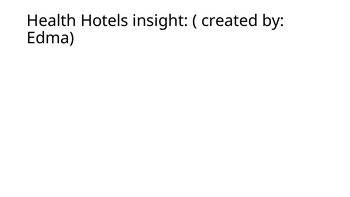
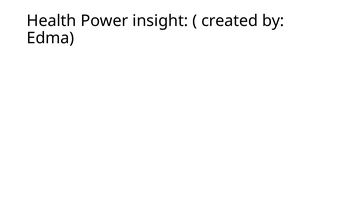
Hotels: Hotels -> Power
